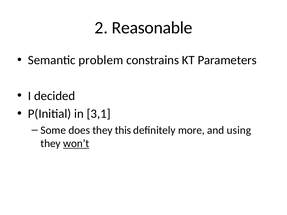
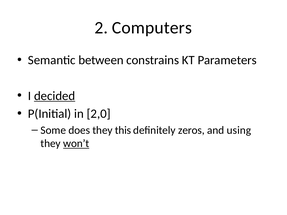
Reasonable: Reasonable -> Computers
problem: problem -> between
decided underline: none -> present
3,1: 3,1 -> 2,0
more: more -> zeros
